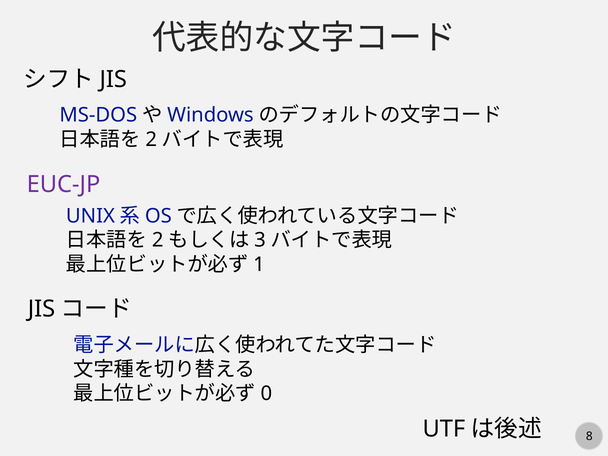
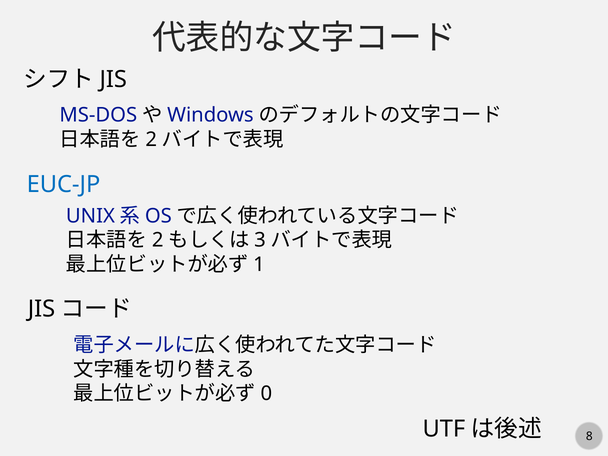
EUC-JP colour: purple -> blue
